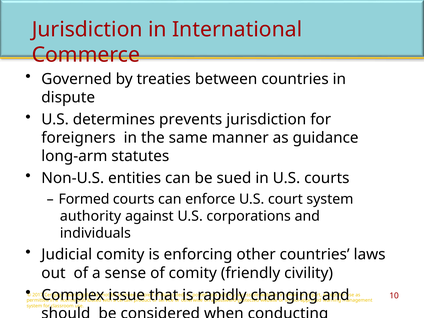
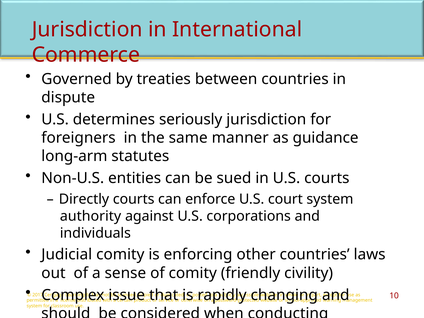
prevents: prevents -> seriously
Formed: Formed -> Directly
